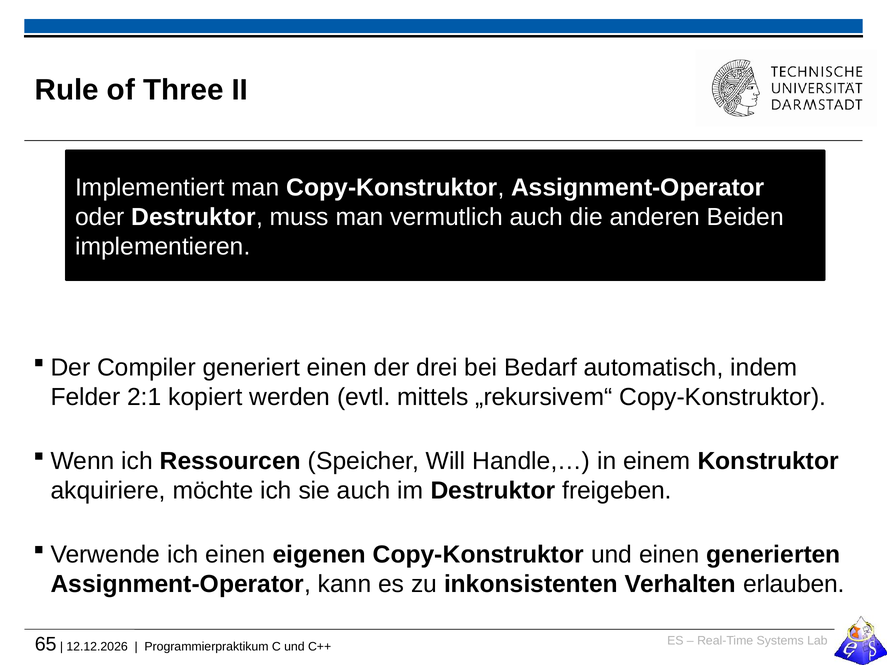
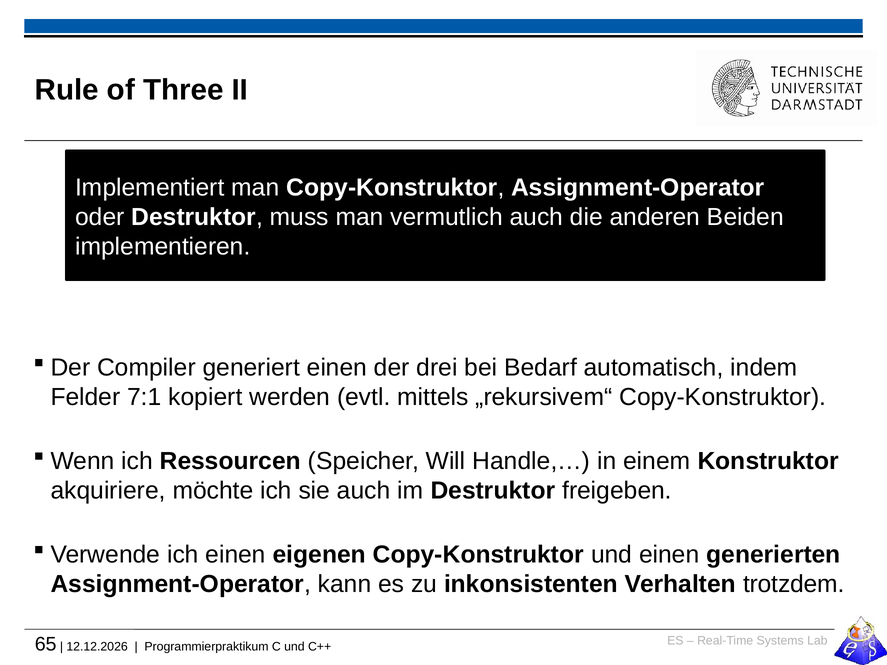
2:1: 2:1 -> 7:1
erlauben: erlauben -> trotzdem
